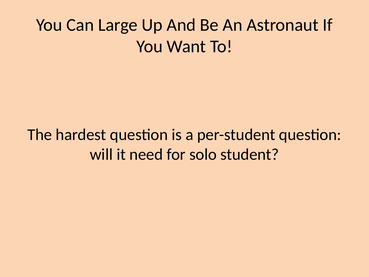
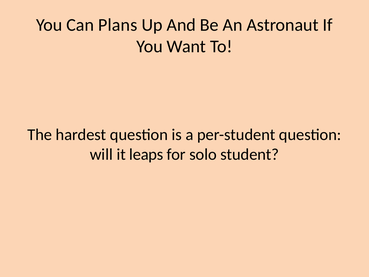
Large: Large -> Plans
need: need -> leaps
